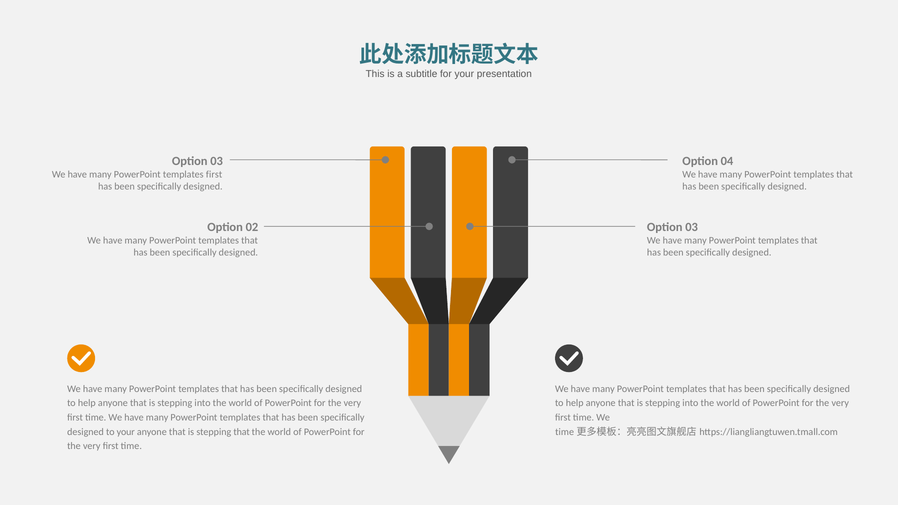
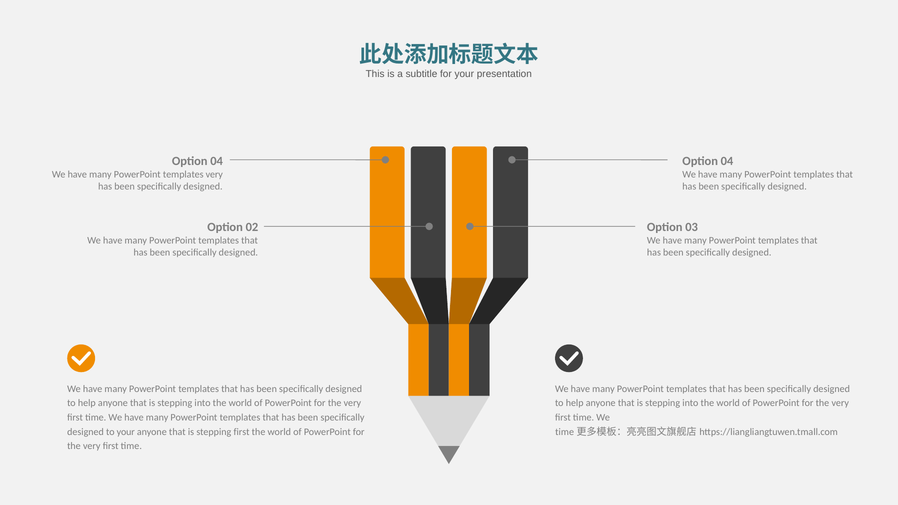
03 at (217, 161): 03 -> 04
templates first: first -> very
stepping that: that -> first
